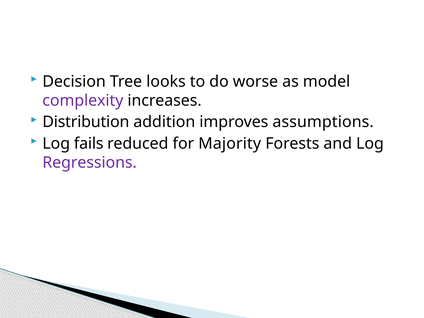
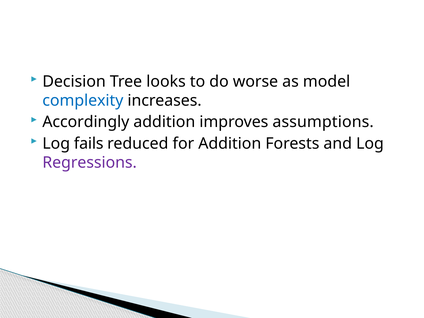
complexity colour: purple -> blue
Distribution: Distribution -> Accordingly
for Majority: Majority -> Addition
